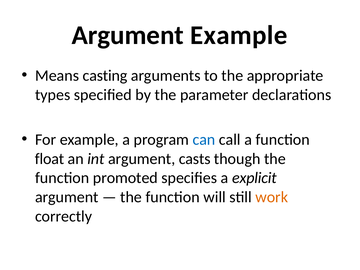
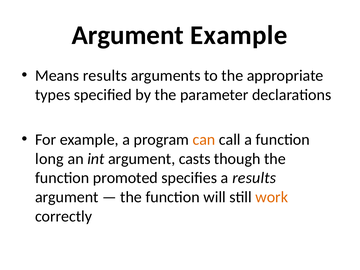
Means casting: casting -> results
can colour: blue -> orange
float: float -> long
a explicit: explicit -> results
